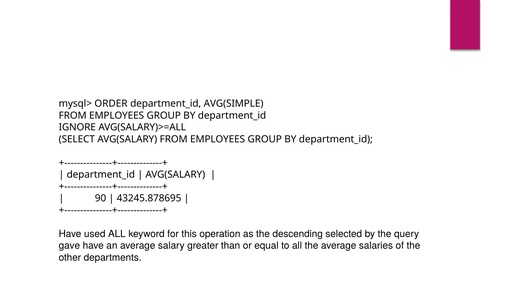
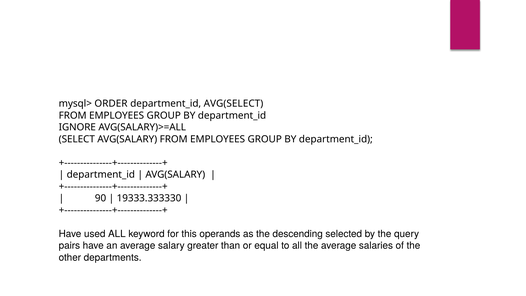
AVG(SIMPLE: AVG(SIMPLE -> AVG(SELECT
43245.878695: 43245.878695 -> 19333.333330
operation: operation -> operands
gave: gave -> pairs
